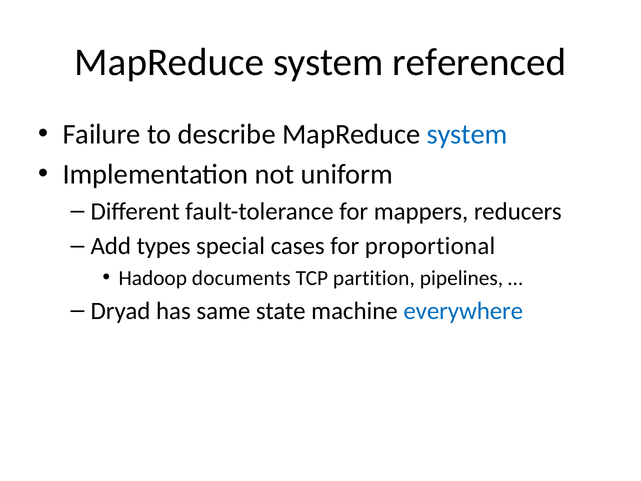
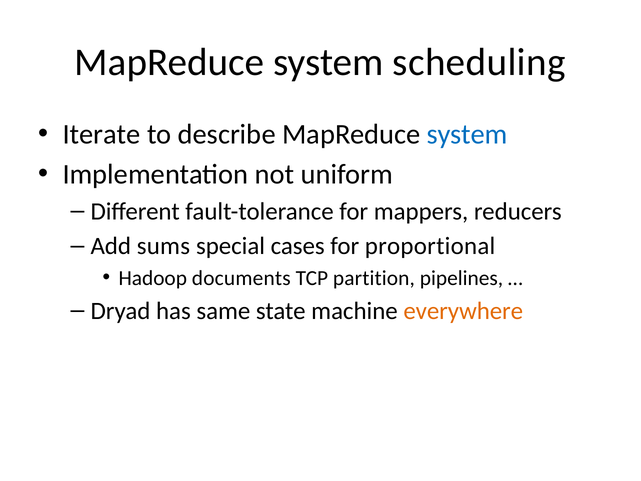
referenced: referenced -> scheduling
Failure: Failure -> Iterate
types: types -> sums
everywhere colour: blue -> orange
